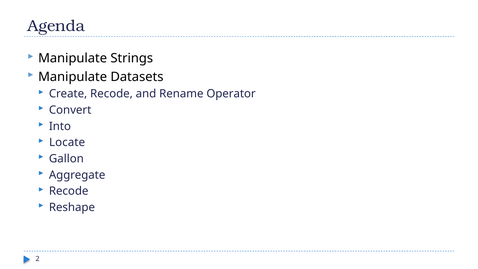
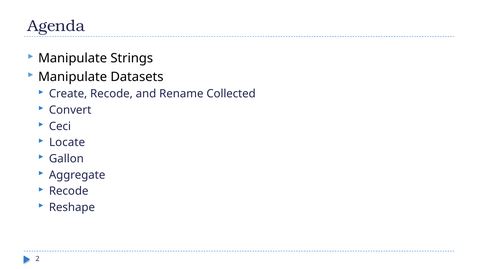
Operator: Operator -> Collected
Into: Into -> Ceci
